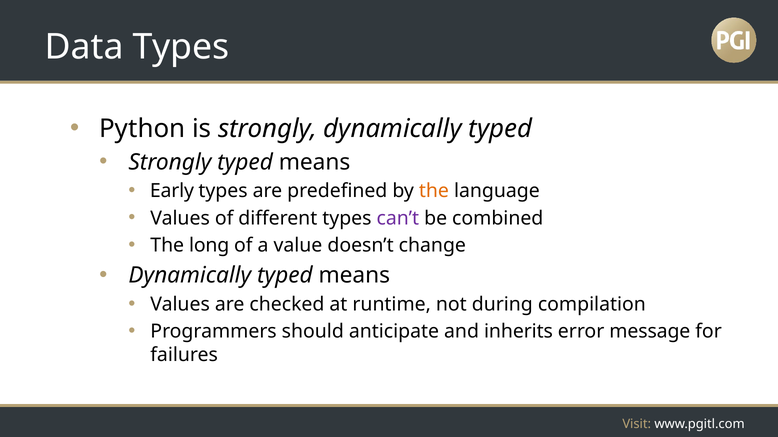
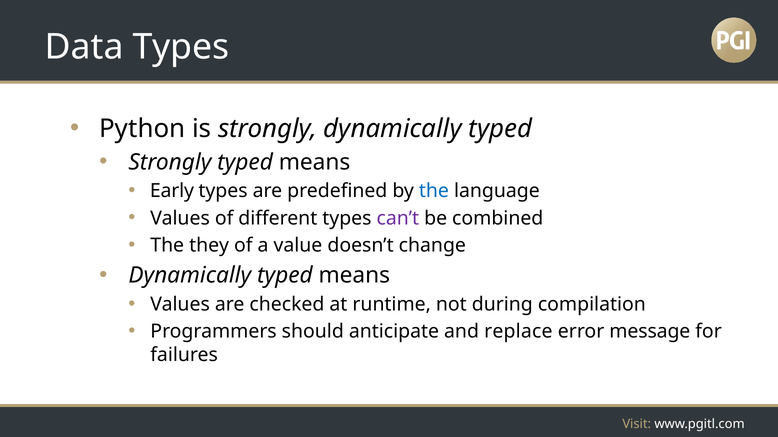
the at (434, 191) colour: orange -> blue
long: long -> they
inherits: inherits -> replace
